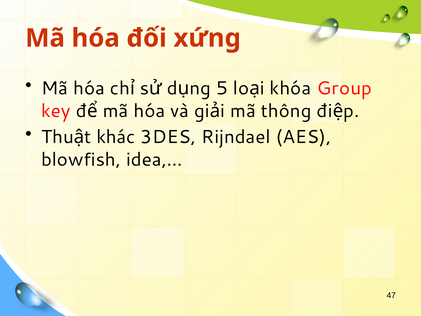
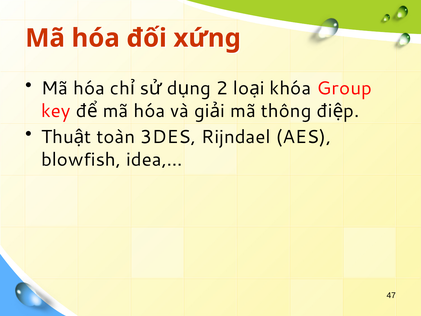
5: 5 -> 2
khác: khác -> toàn
